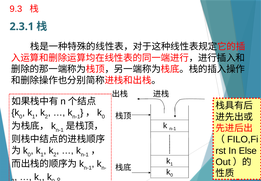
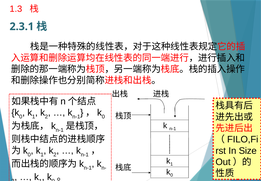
9.3: 9.3 -> 1.3
Else: Else -> Size
